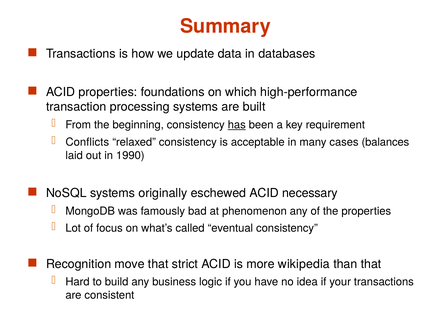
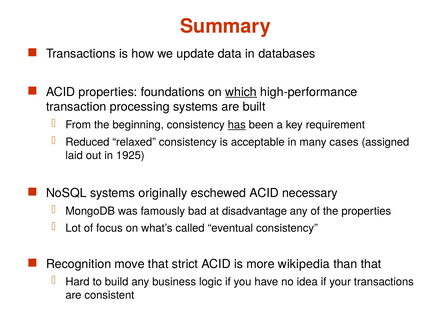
which underline: none -> present
Conflicts: Conflicts -> Reduced
balances: balances -> assigned
1990: 1990 -> 1925
phenomenon: phenomenon -> disadvantage
